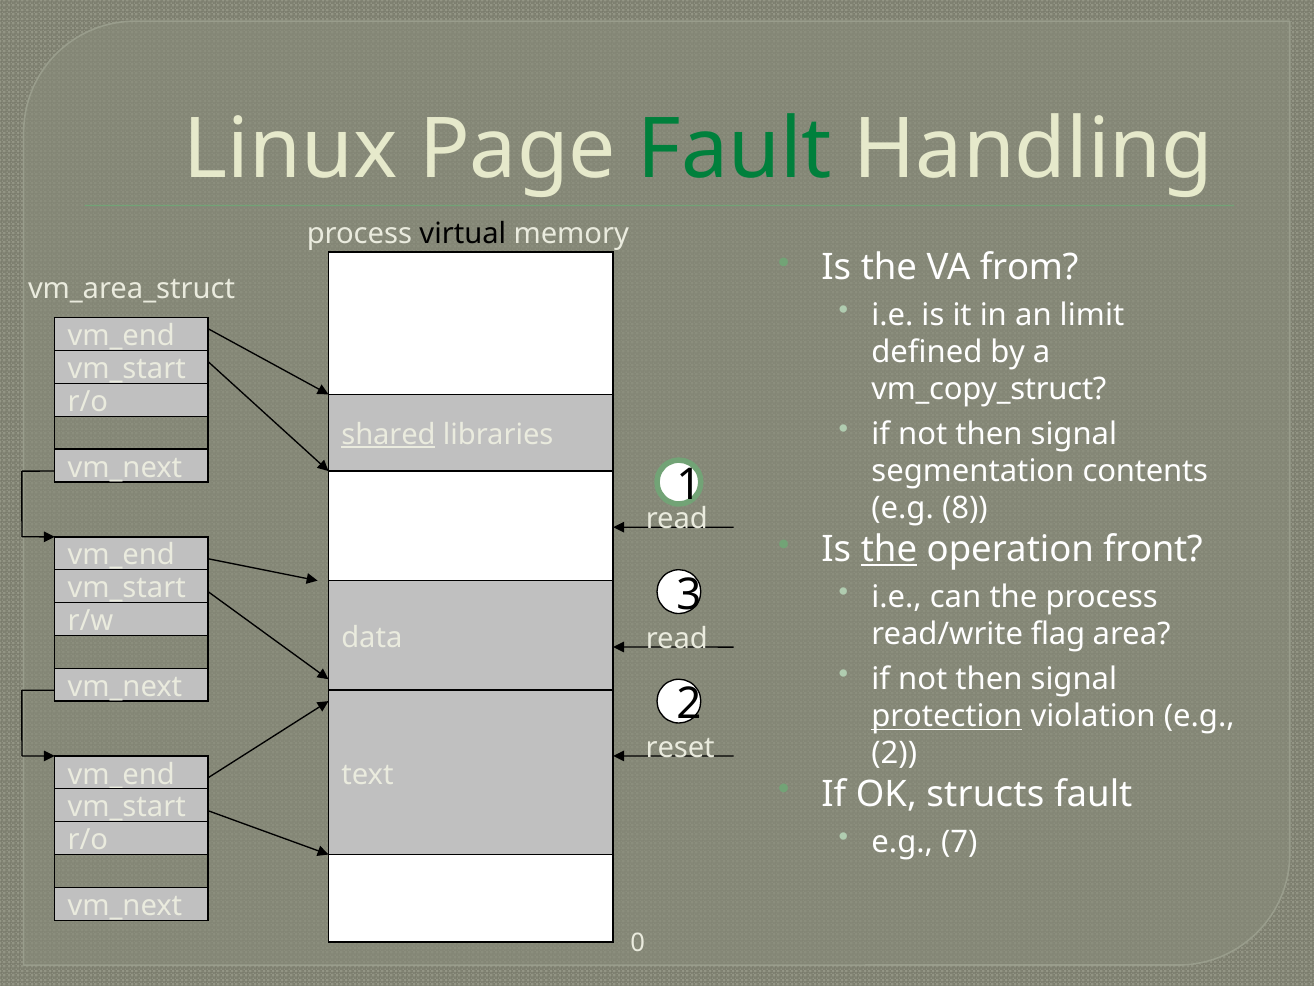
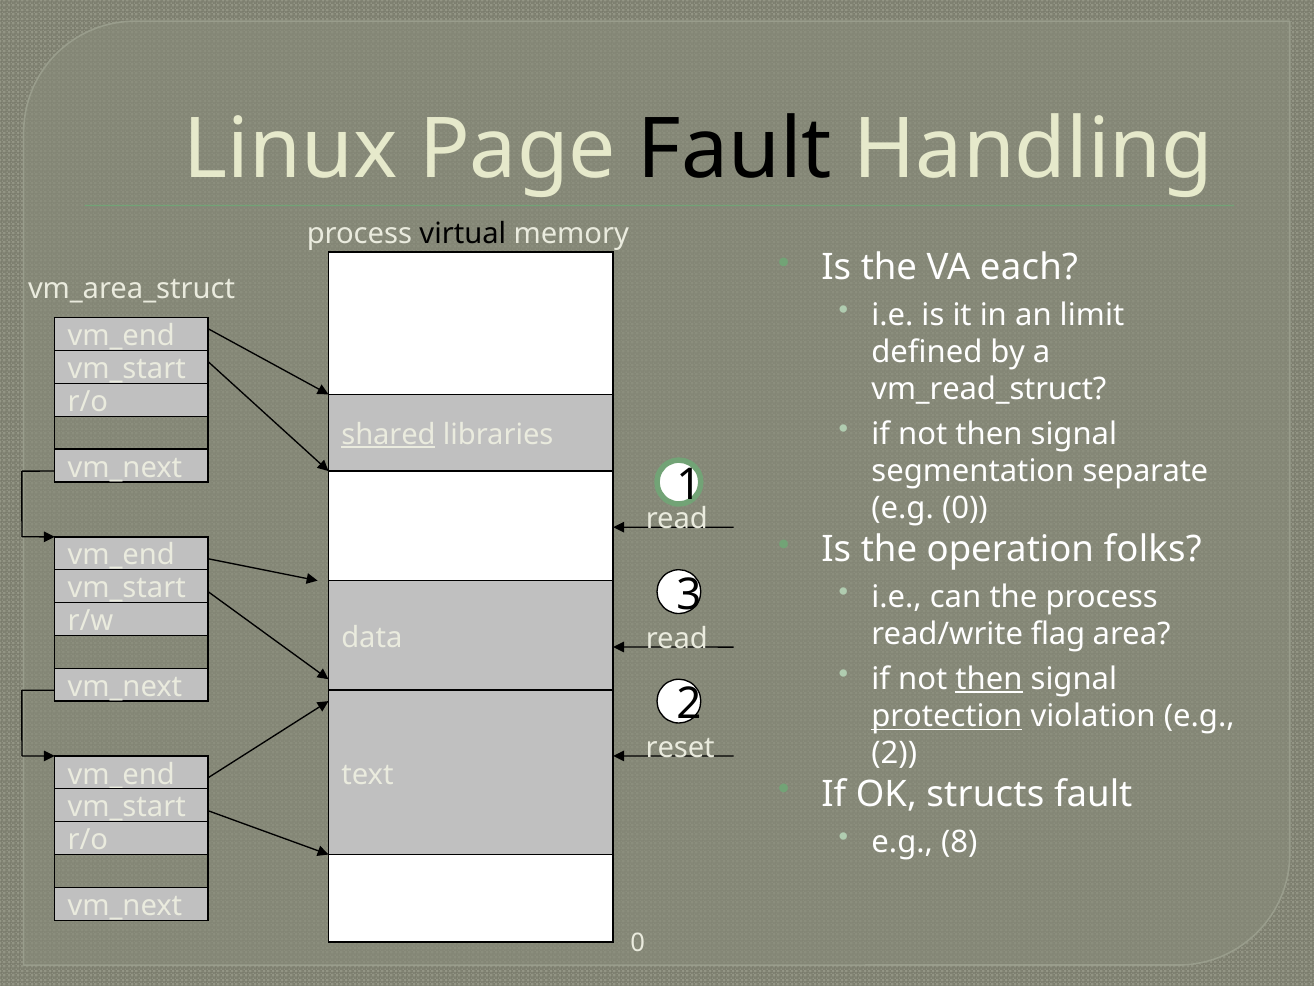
Fault at (735, 150) colour: green -> black
from: from -> each
vm_copy_struct: vm_copy_struct -> vm_read_struct
contents: contents -> separate
e.g 8: 8 -> 0
the at (889, 549) underline: present -> none
front: front -> folks
then at (989, 679) underline: none -> present
7: 7 -> 8
